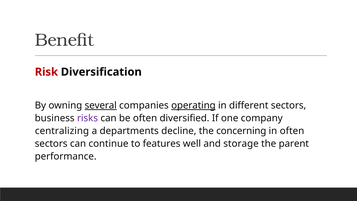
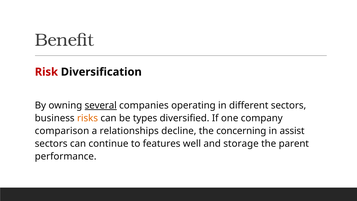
operating underline: present -> none
risks colour: purple -> orange
be often: often -> types
centralizing: centralizing -> comparison
departments: departments -> relationships
in often: often -> assist
